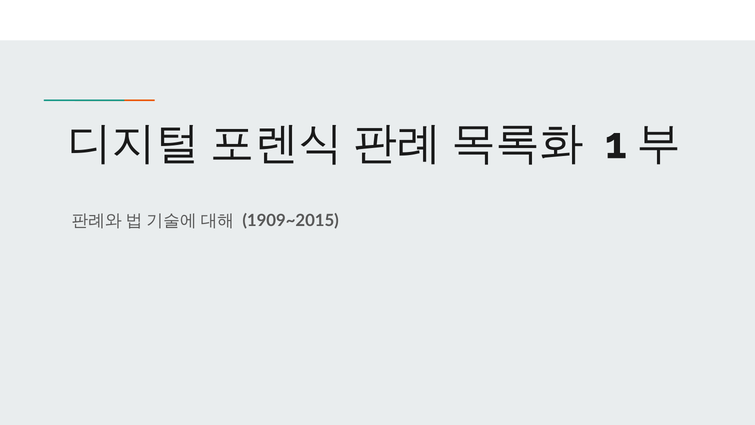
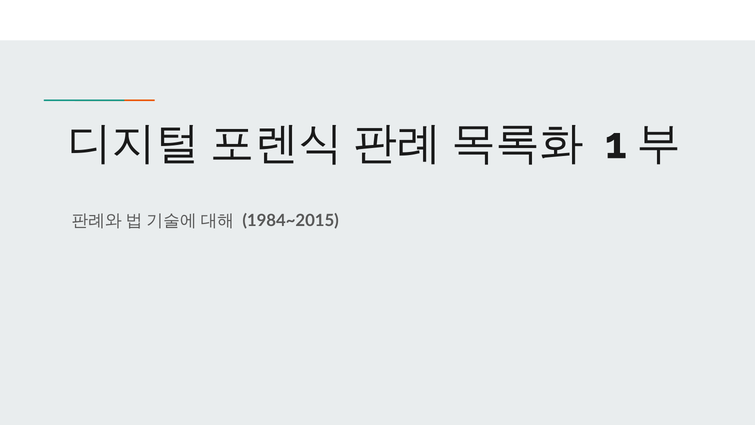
1909~2015: 1909~2015 -> 1984~2015
